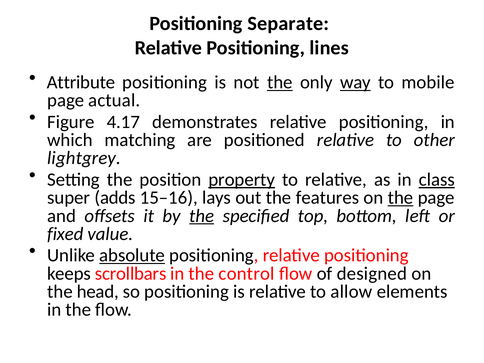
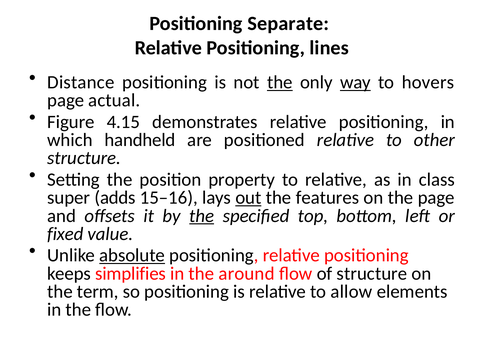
Attribute: Attribute -> Distance
mobile: mobile -> hovers
4.17: 4.17 -> 4.15
matching: matching -> handheld
lightgrey at (84, 158): lightgrey -> structure
property underline: present -> none
class underline: present -> none
out underline: none -> present
the at (401, 198) underline: present -> none
scrollbars: scrollbars -> simplifies
control: control -> around
of designed: designed -> structure
head: head -> term
